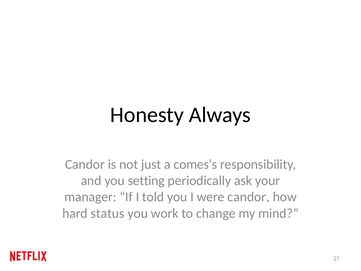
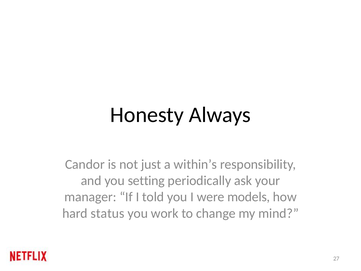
comes’s: comes’s -> within’s
were candor: candor -> models
